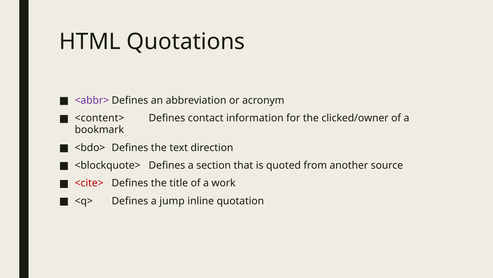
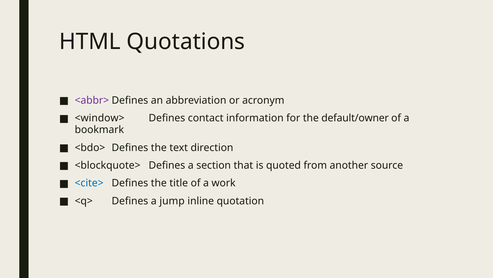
<content>: <content> -> <window>
clicked/owner: clicked/owner -> default/owner
<cite> colour: red -> blue
